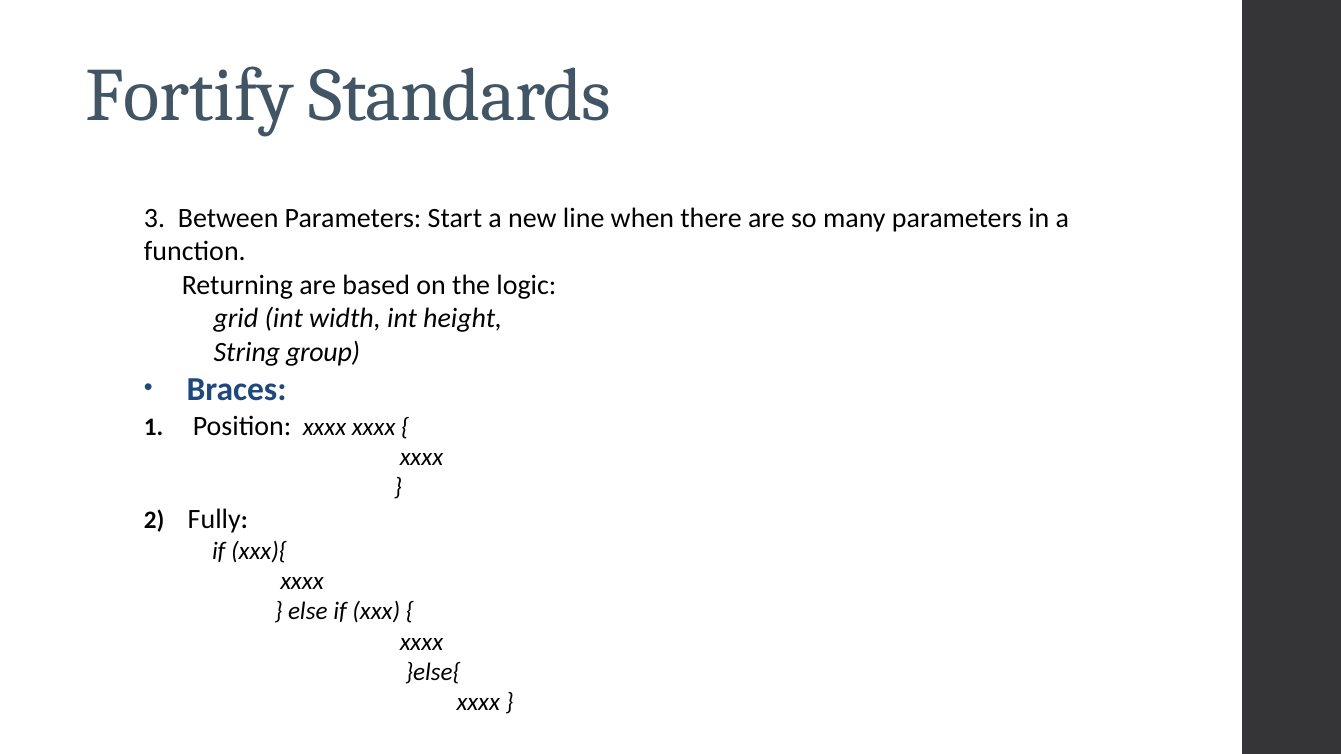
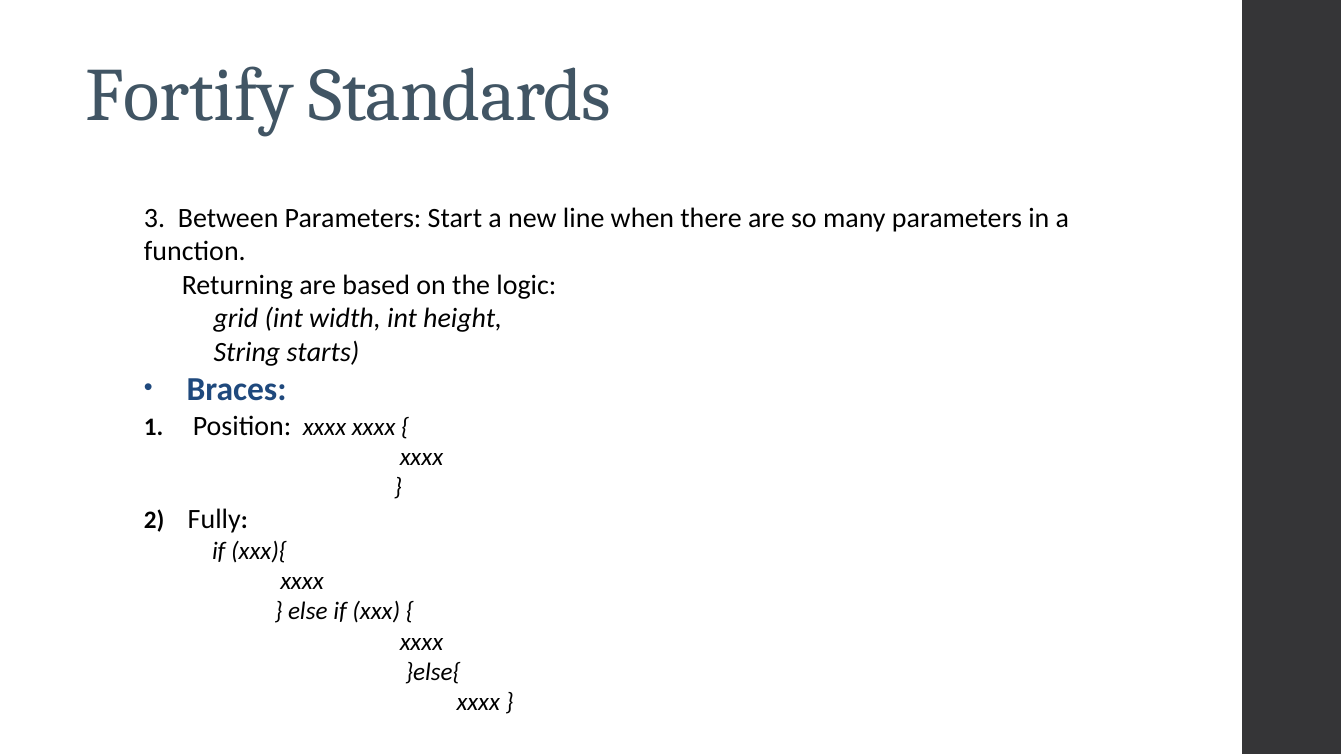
group: group -> starts
